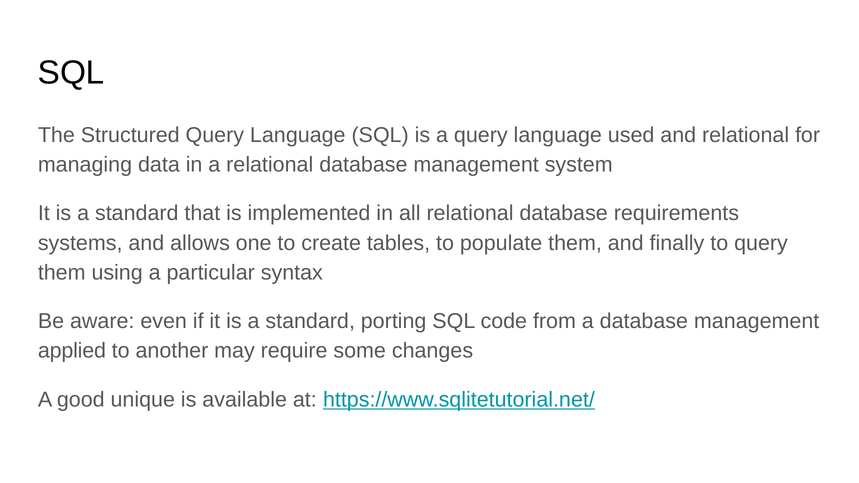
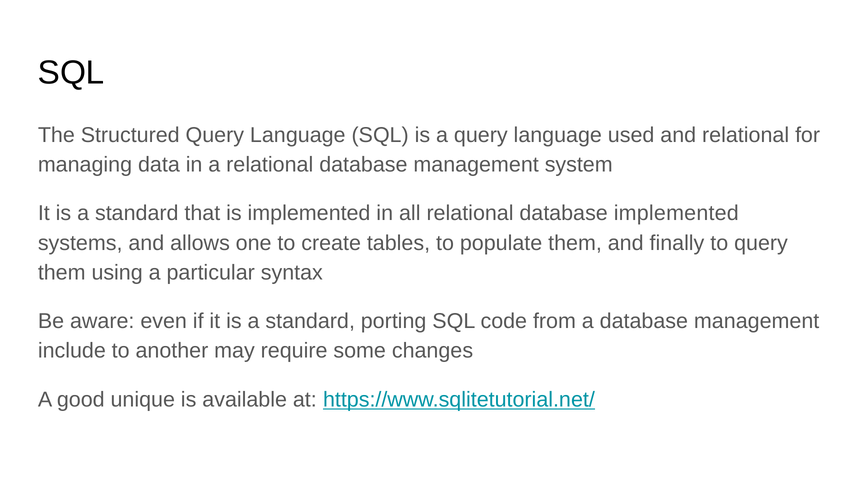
database requirements: requirements -> implemented
applied: applied -> include
